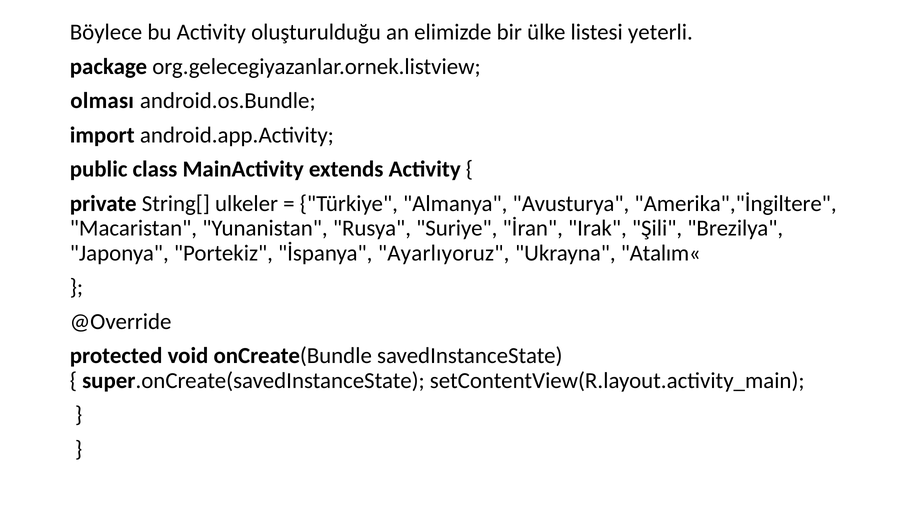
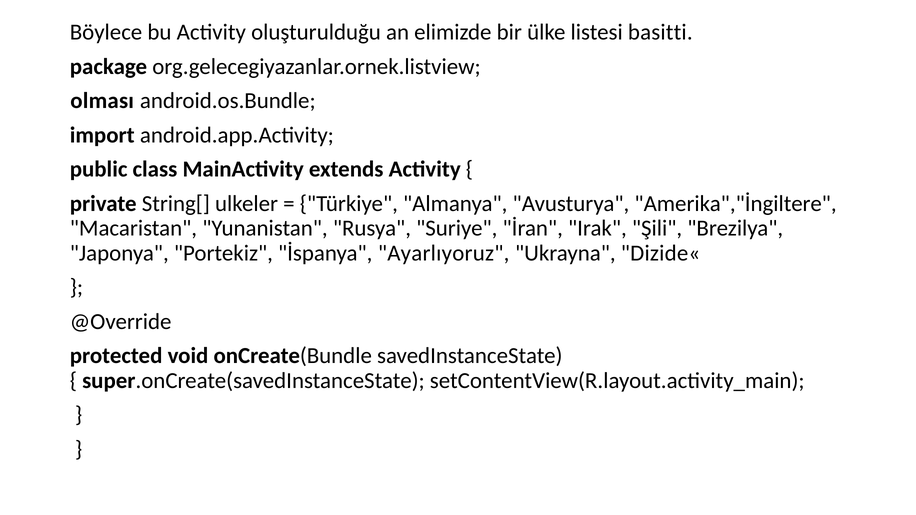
yeterli: yeterli -> basitti
Atalım«: Atalım« -> Dizide«
